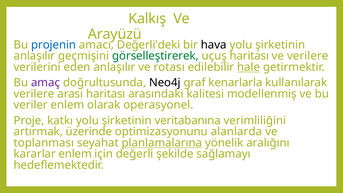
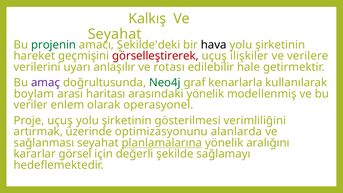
Arayüzü at (115, 34): Arayüzü -> Seyahat
projenin colour: blue -> green
Değerli'deki: Değerli'deki -> Şekilde'deki
anlaşılır at (34, 56): anlaşılır -> hareket
görselleştirerek colour: green -> red
uçuş haritası: haritası -> ilişkiler
eden: eden -> uyarı
hale underline: present -> none
Neo4j colour: black -> green
verilere at (34, 94): verilere -> boylam
arasındaki kalitesi: kalitesi -> yönelik
Proje katkı: katkı -> uçuş
veritabanına: veritabanına -> gösterilmesi
toplanması: toplanması -> sağlanması
kararlar enlem: enlem -> görsel
